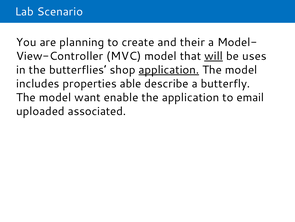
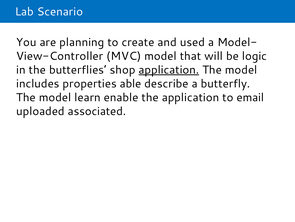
their: their -> used
will underline: present -> none
uses: uses -> logic
want: want -> learn
